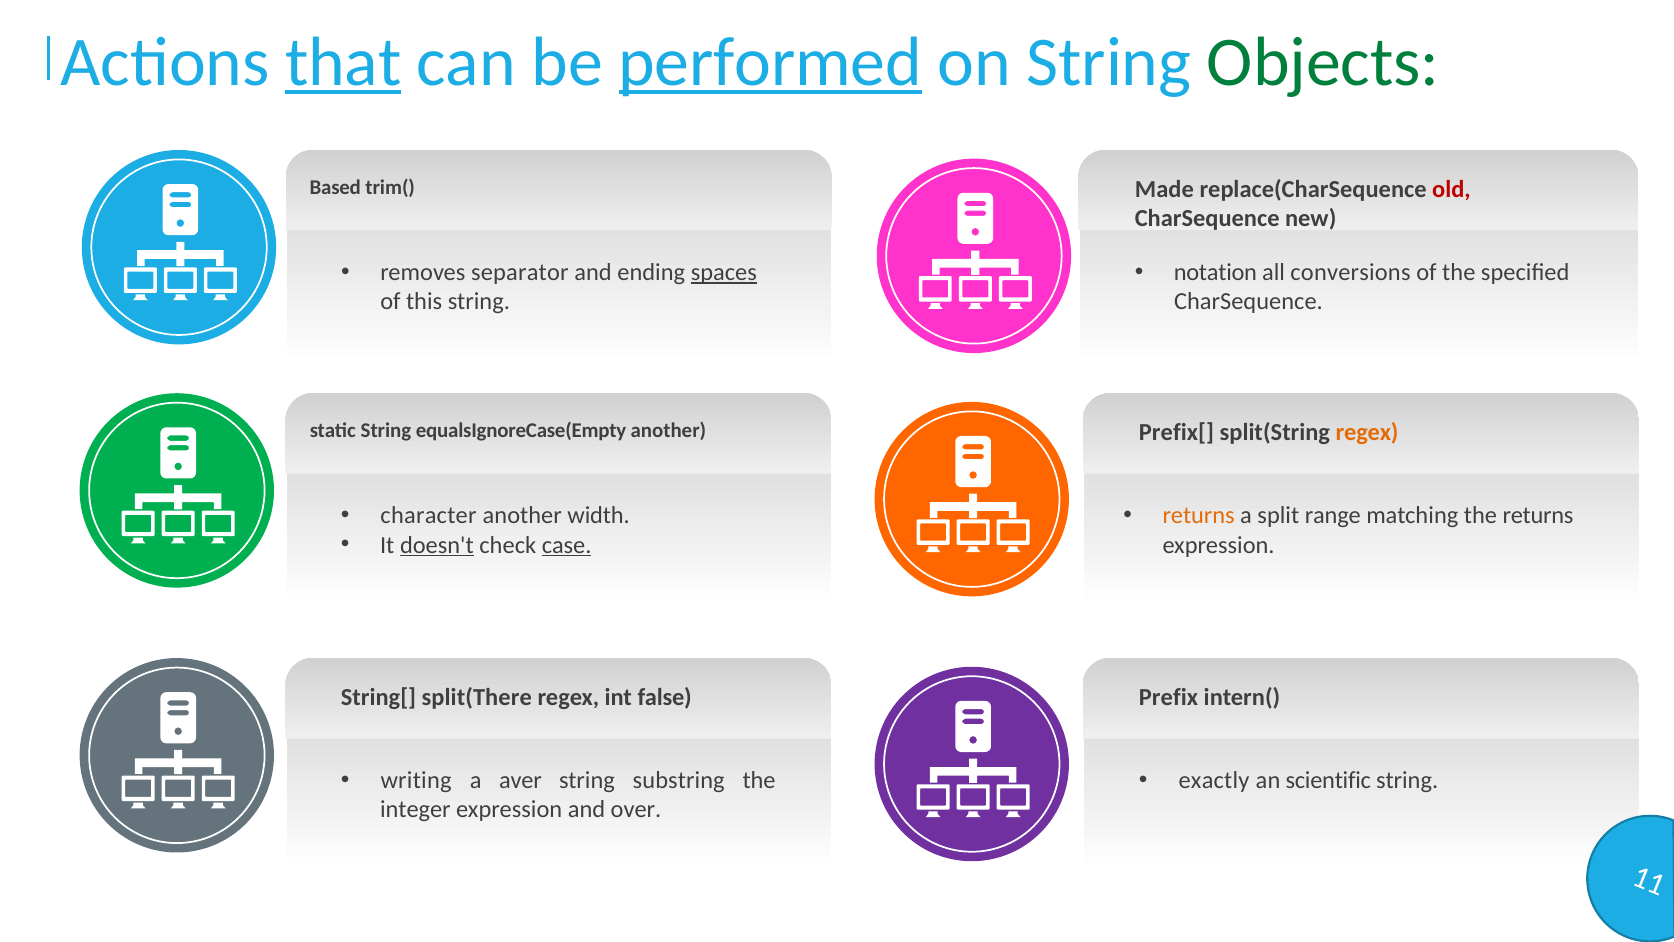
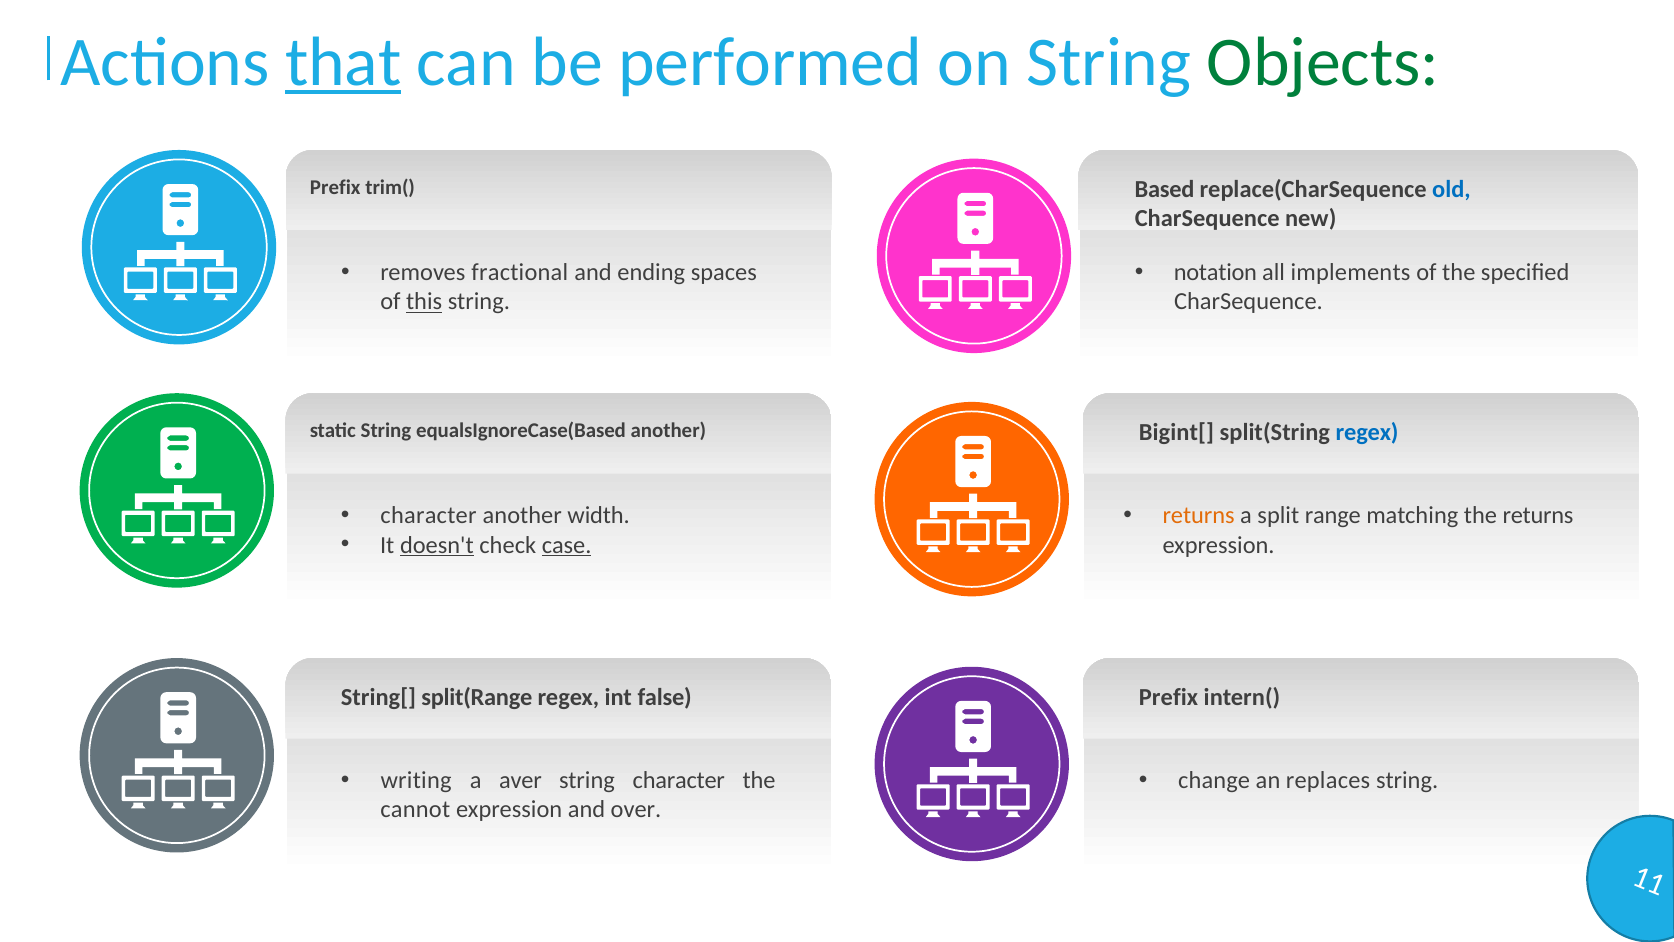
performed underline: present -> none
Based at (335, 187): Based -> Prefix
Made: Made -> Based
old colour: red -> blue
separator: separator -> fractional
spaces underline: present -> none
conversions: conversions -> implements
this underline: none -> present
equalsIgnoreCase(Empty: equalsIgnoreCase(Empty -> equalsIgnoreCase(Based
Prefix[: Prefix[ -> Bigint[
regex at (1367, 433) colour: orange -> blue
split(There: split(There -> split(Range
string substring: substring -> character
exactly: exactly -> change
scientific: scientific -> replaces
integer: integer -> cannot
